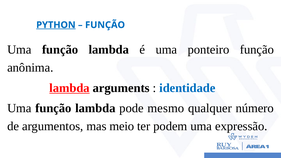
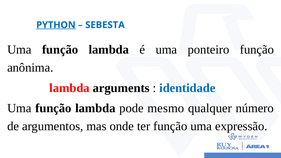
FUNÇÃO at (105, 25): FUNÇÃO -> SEBESTA
lambda at (69, 88) underline: present -> none
meio: meio -> onde
ter podem: podem -> função
